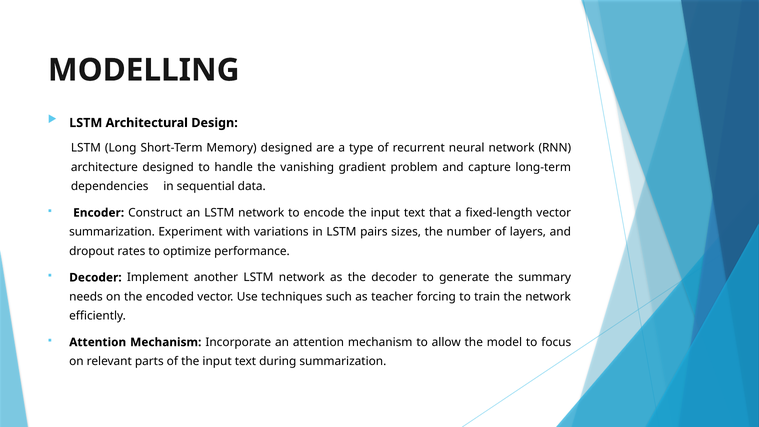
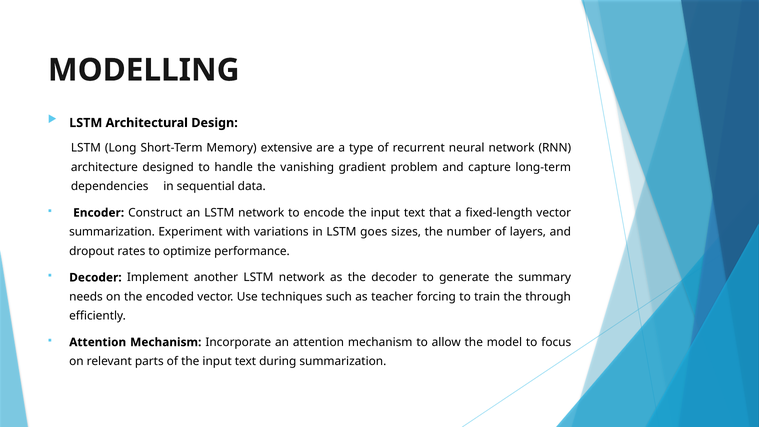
Memory designed: designed -> extensive
pairs: pairs -> goes
the network: network -> through
